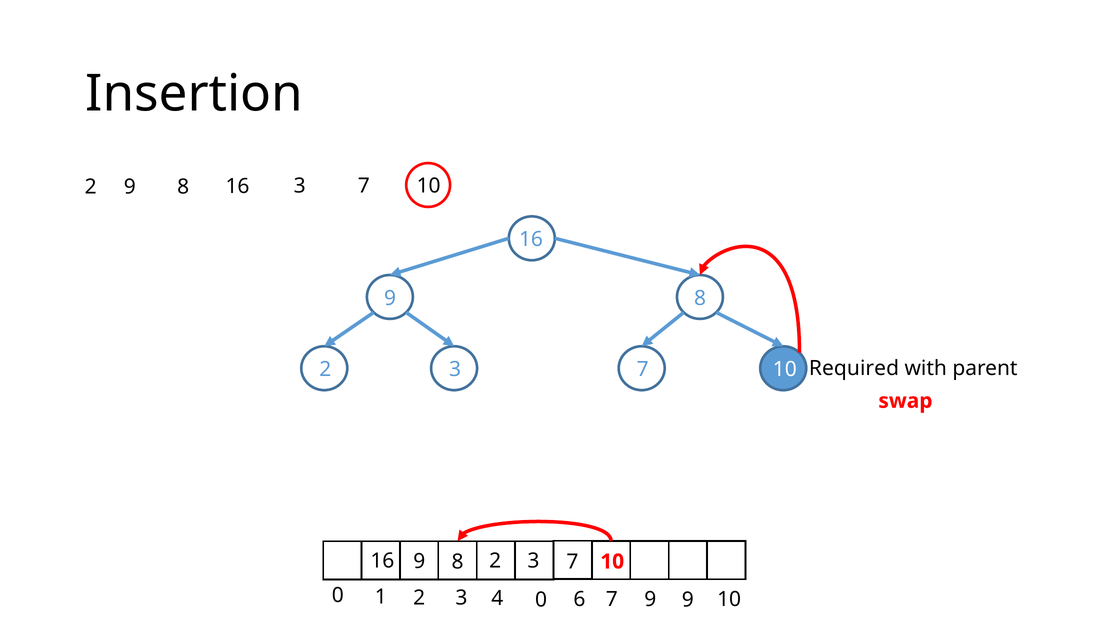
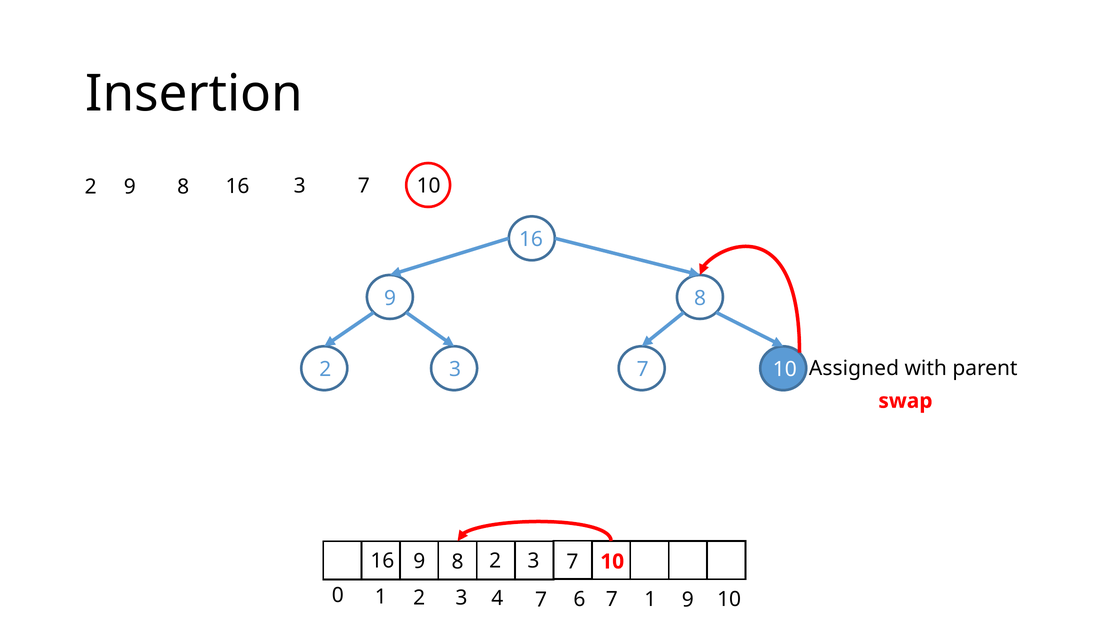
Required: Required -> Assigned
4 0: 0 -> 7
7 9: 9 -> 1
